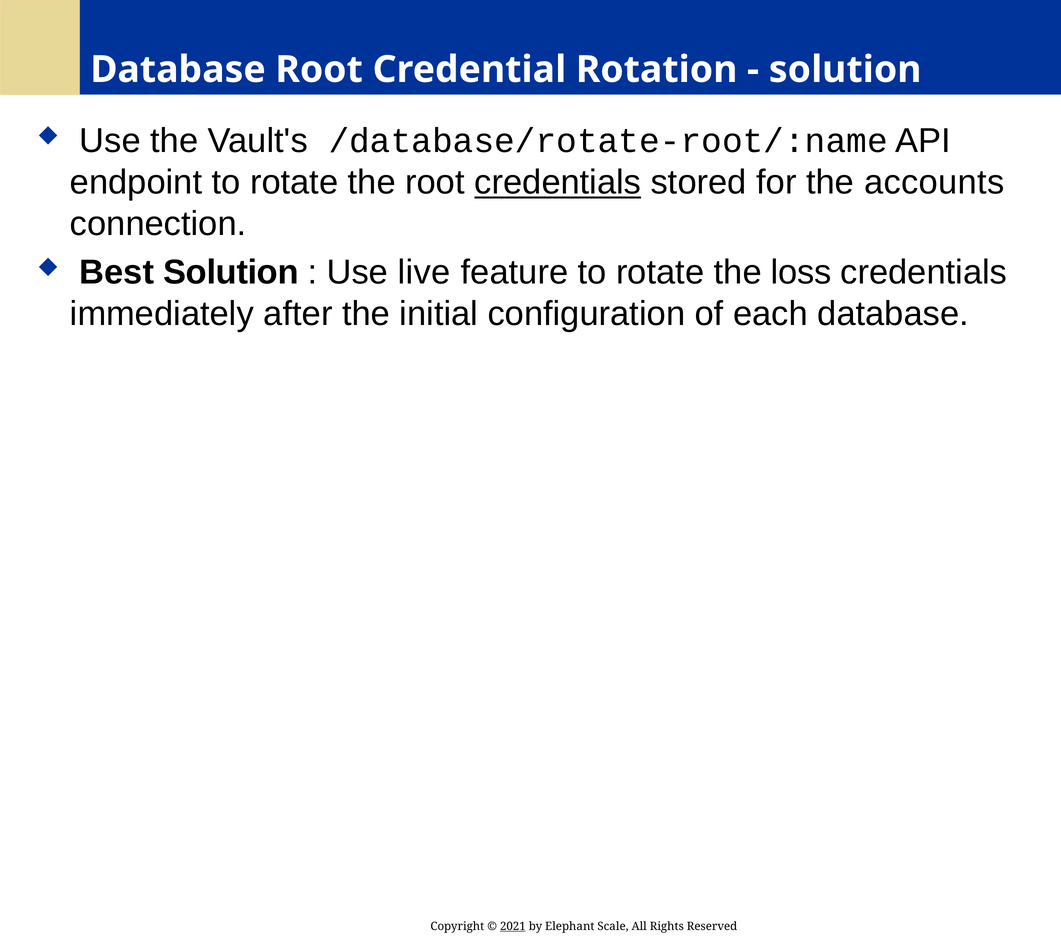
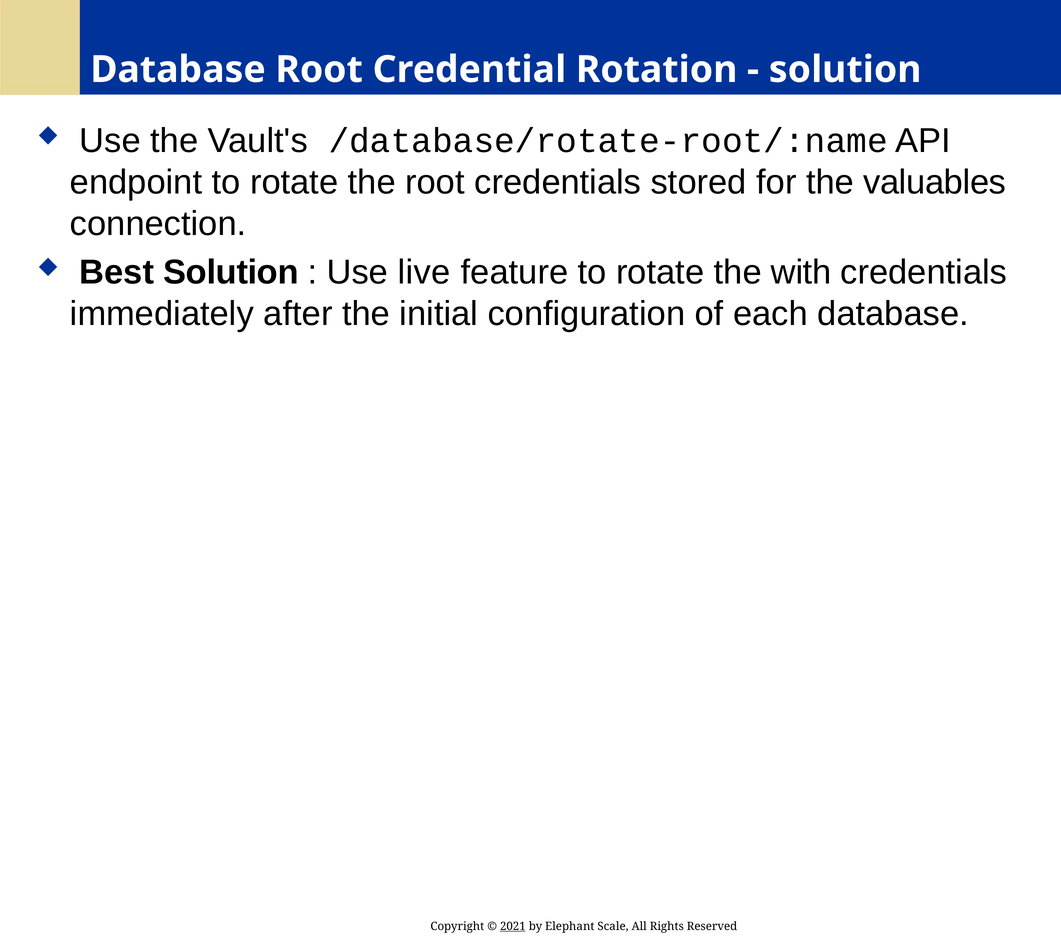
credentials at (558, 182) underline: present -> none
accounts: accounts -> valuables
loss: loss -> with
